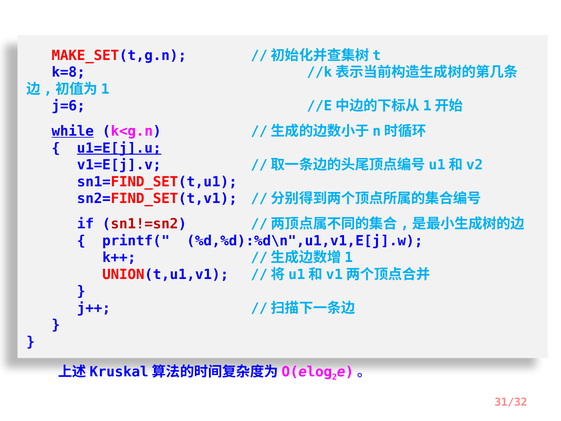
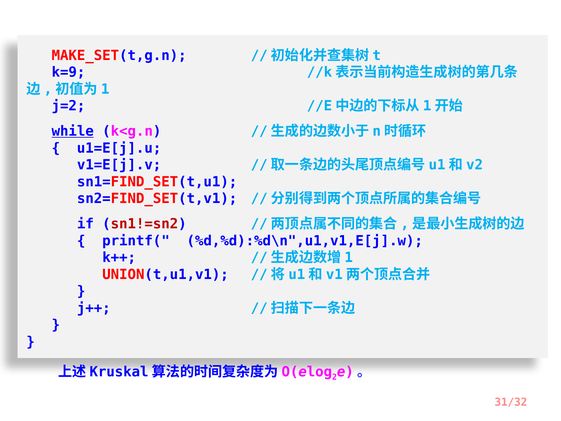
k=8: k=8 -> k=9
j=6: j=6 -> j=2
u1=E[j].u underline: present -> none
